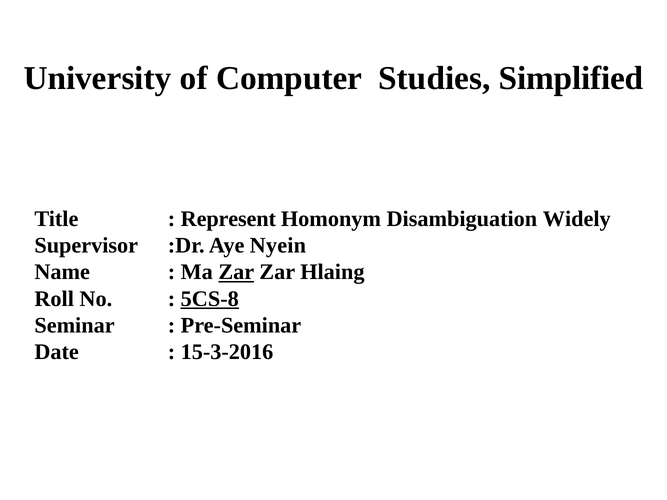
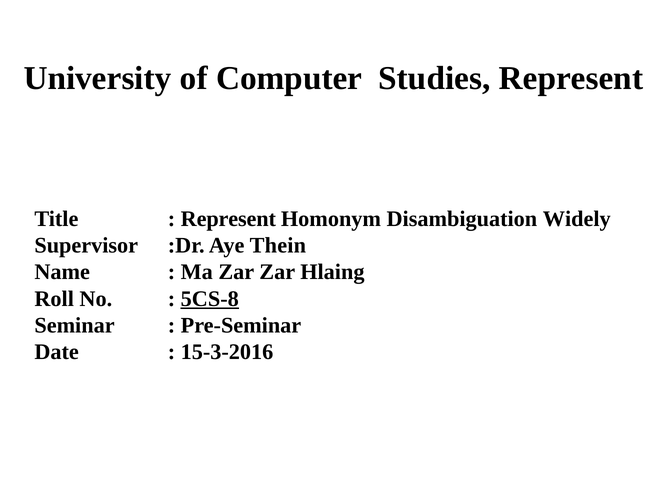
Studies Simplified: Simplified -> Represent
Nyein: Nyein -> Thein
Zar at (236, 272) underline: present -> none
